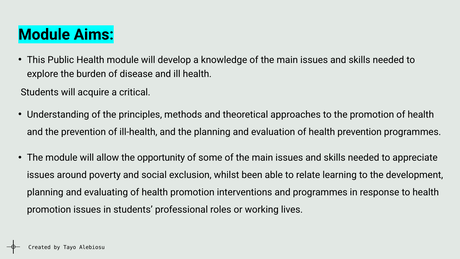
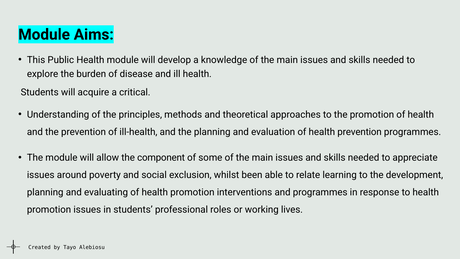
opportunity: opportunity -> component
